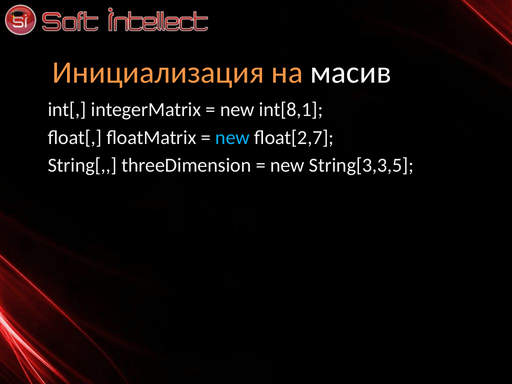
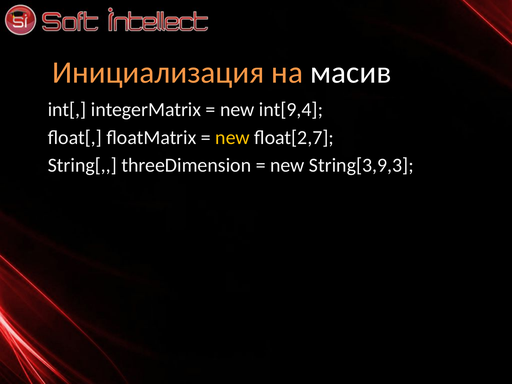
int[8,1: int[8,1 -> int[9,4
new at (233, 138) colour: light blue -> yellow
String[3,3,5: String[3,3,5 -> String[3,9,3
